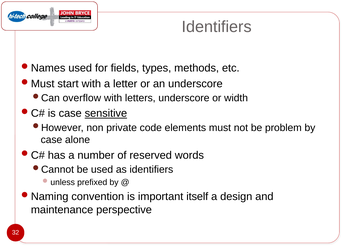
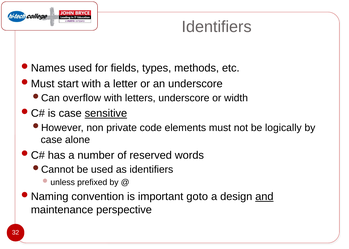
problem: problem -> logically
itself: itself -> goto
and underline: none -> present
